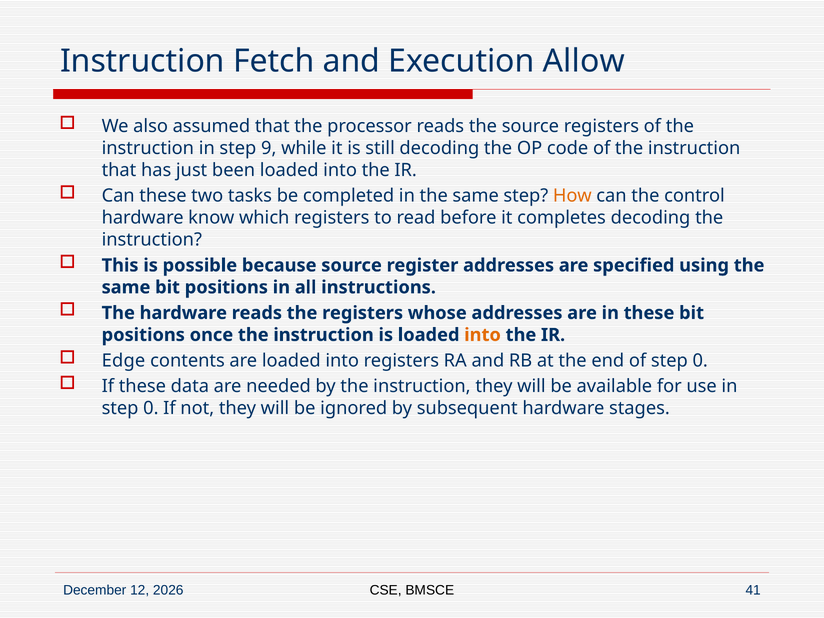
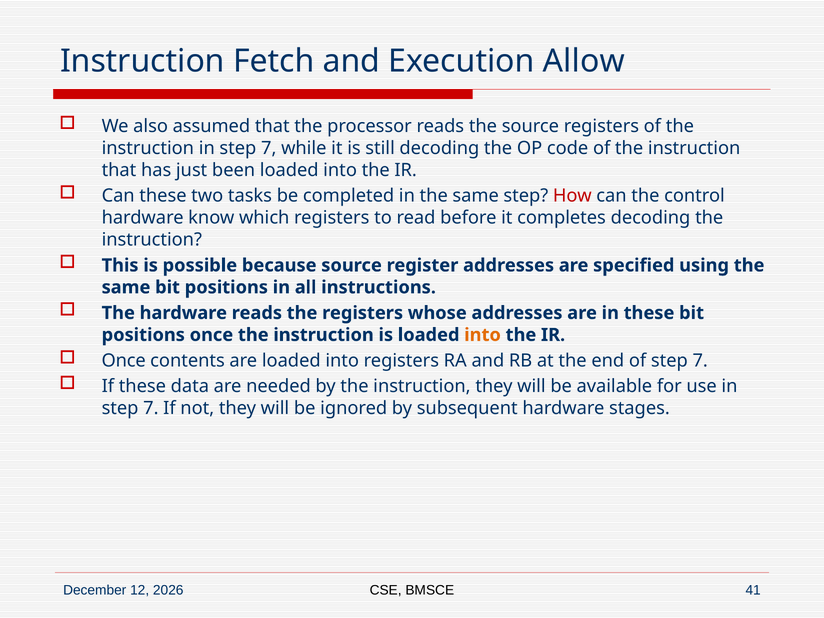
instruction in step 9: 9 -> 7
How colour: orange -> red
Edge at (123, 361): Edge -> Once
of step 0: 0 -> 7
0 at (151, 408): 0 -> 7
